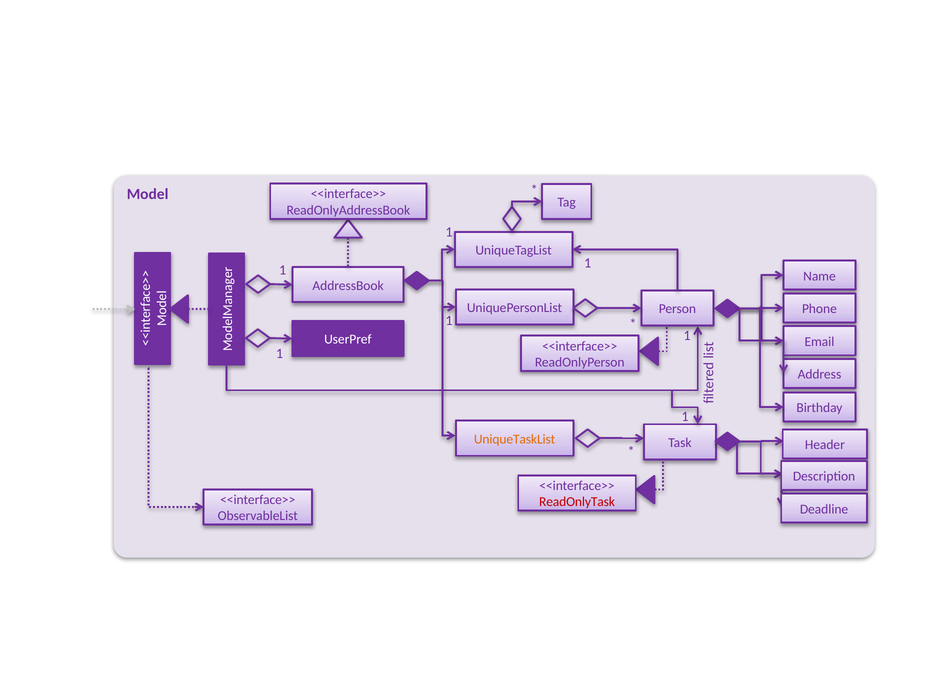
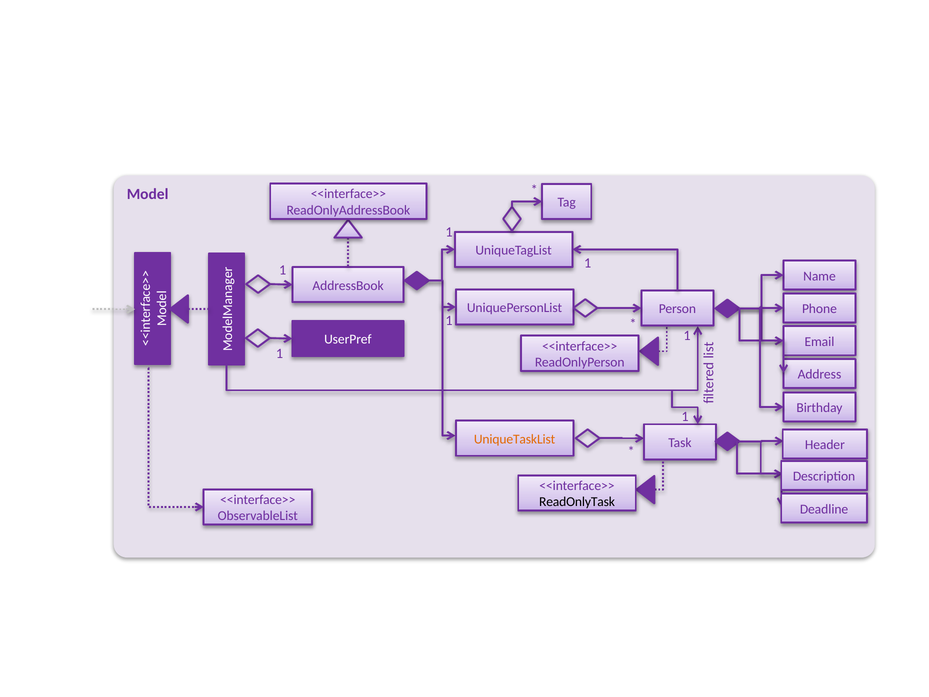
ReadOnlyTask colour: red -> black
